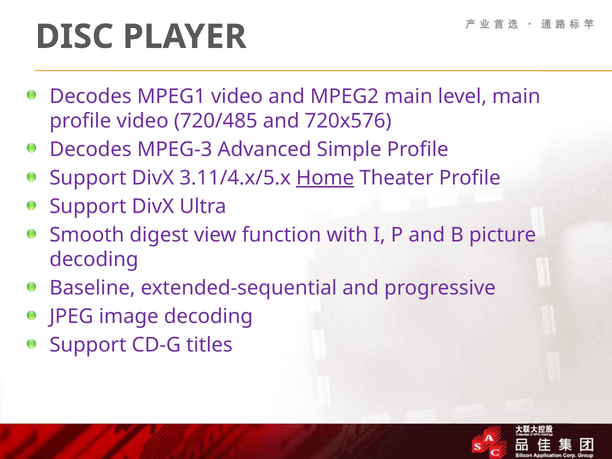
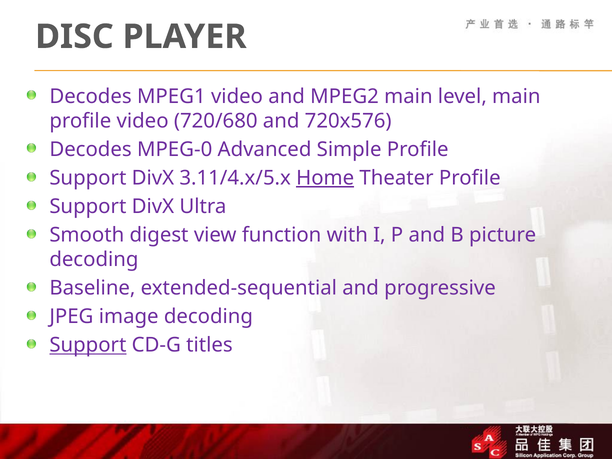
720/485: 720/485 -> 720/680
MPEG-3: MPEG-3 -> MPEG-0
Support at (88, 345) underline: none -> present
